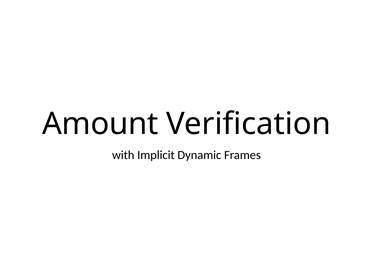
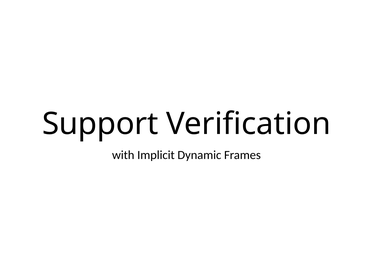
Amount: Amount -> Support
